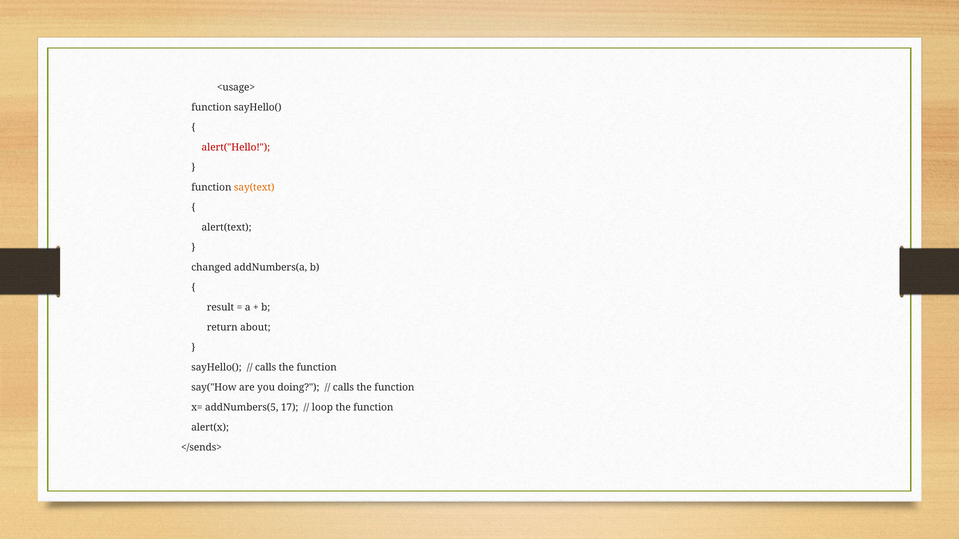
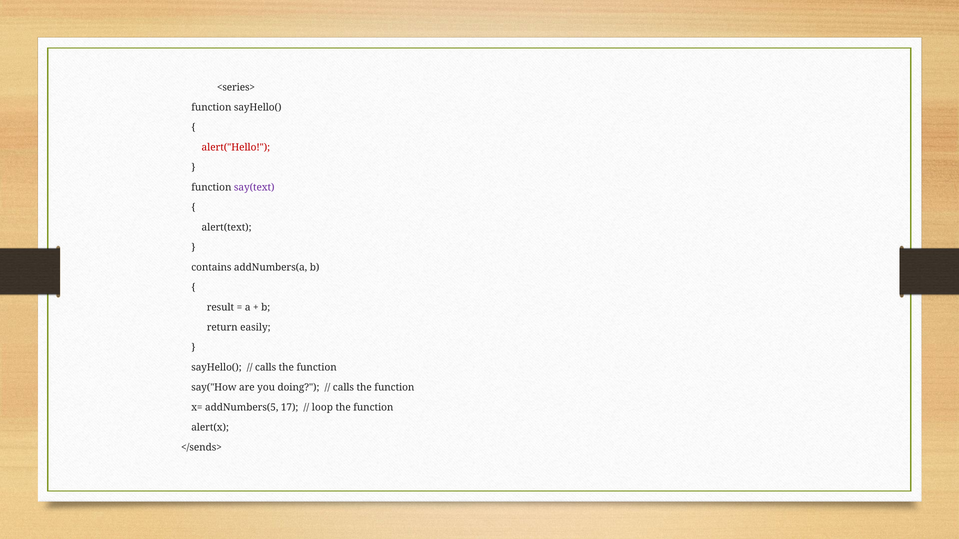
<usage>: <usage> -> <series>
say(text colour: orange -> purple
changed: changed -> contains
about: about -> easily
